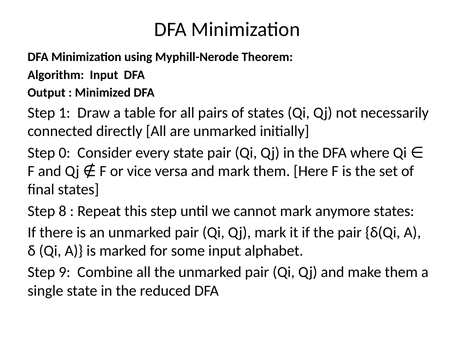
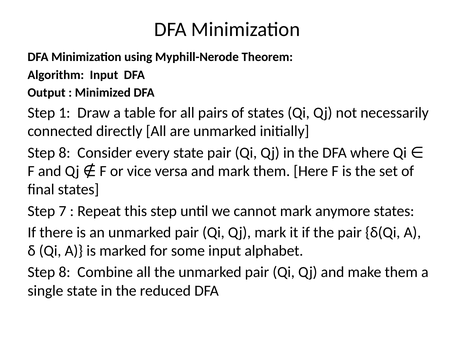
0 at (65, 152): 0 -> 8
8: 8 -> 7
9 at (65, 272): 9 -> 8
